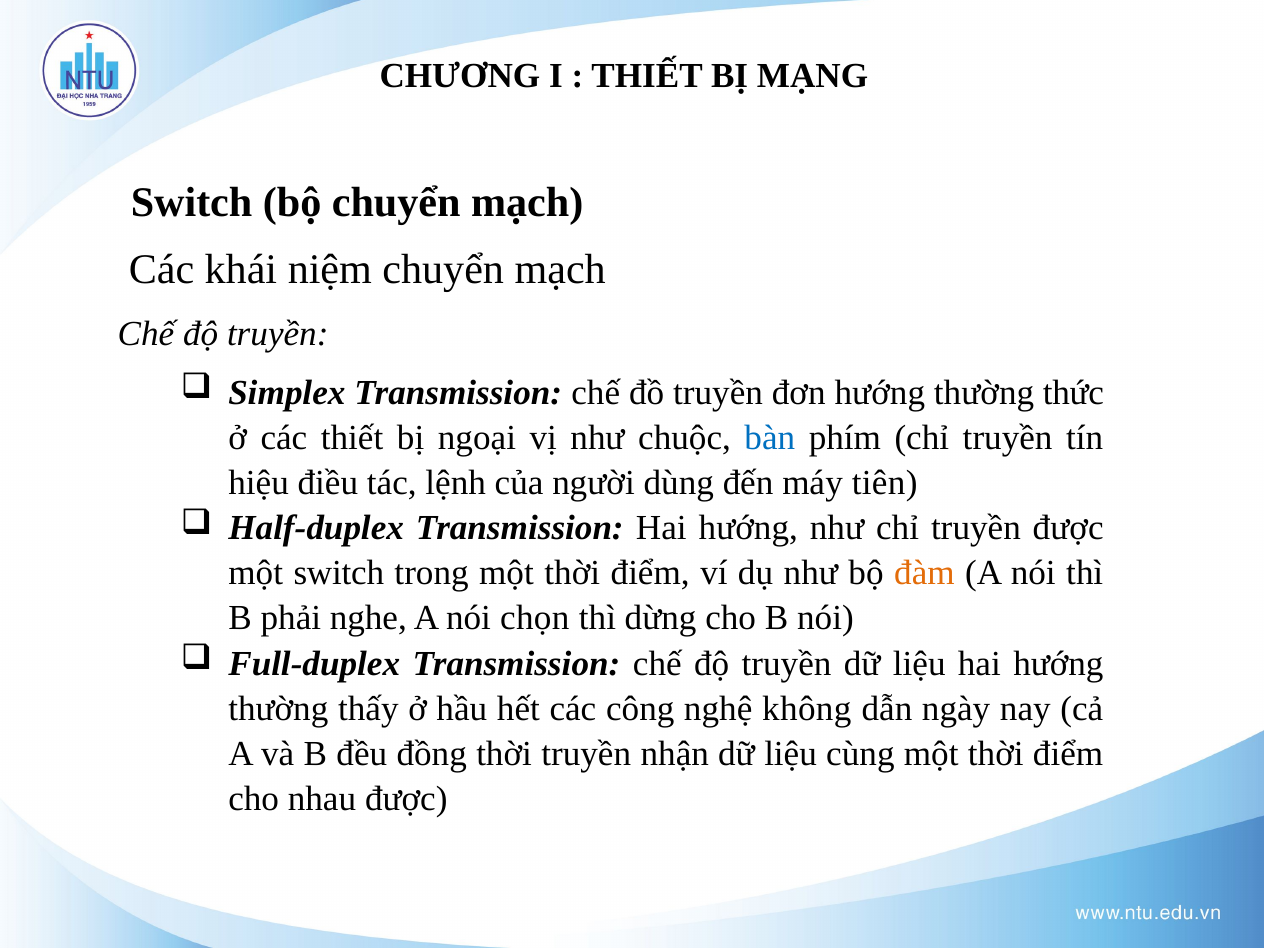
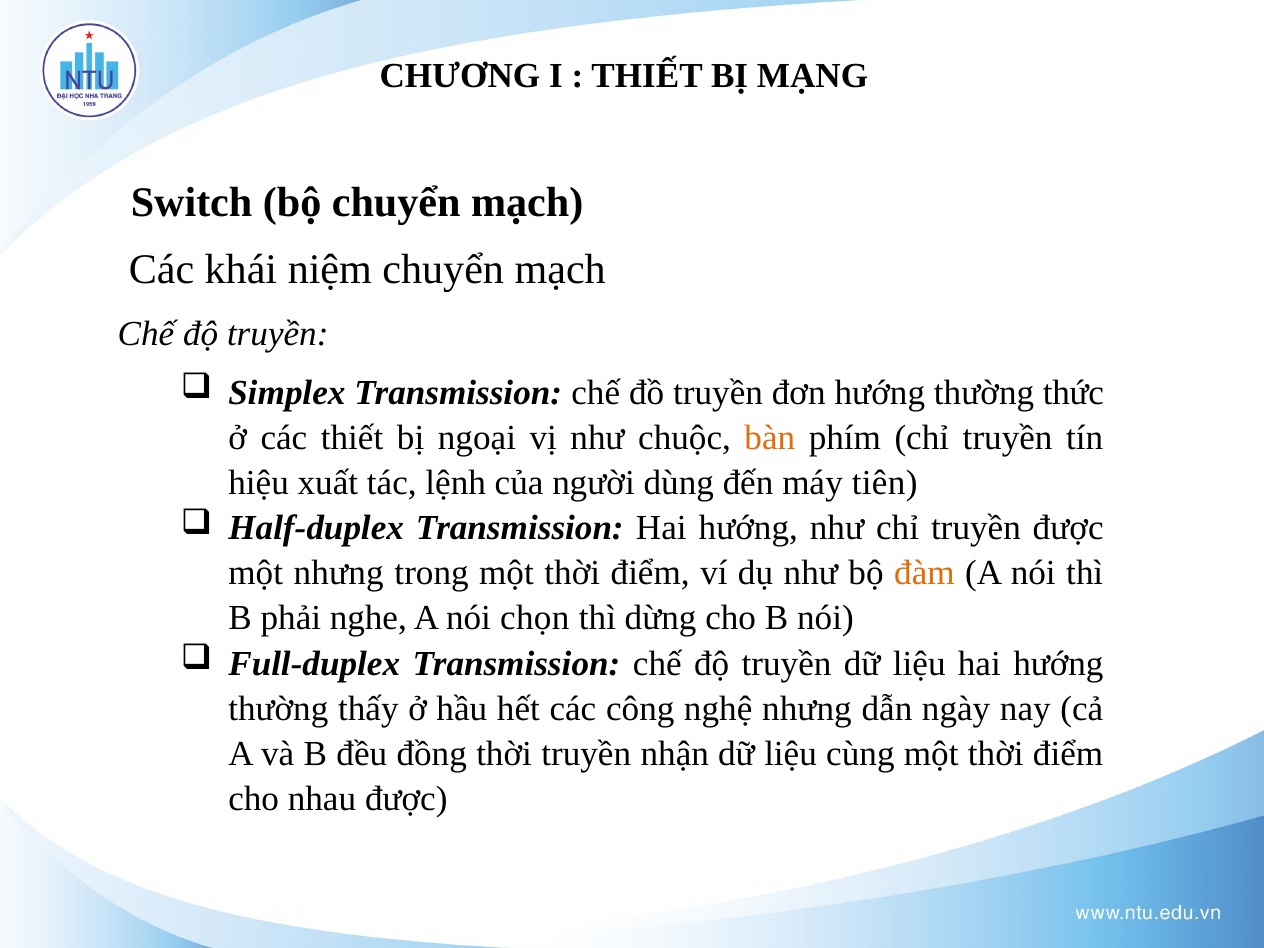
bàn colour: blue -> orange
điều: điều -> xuất
một switch: switch -> nhưng
nghệ không: không -> nhưng
